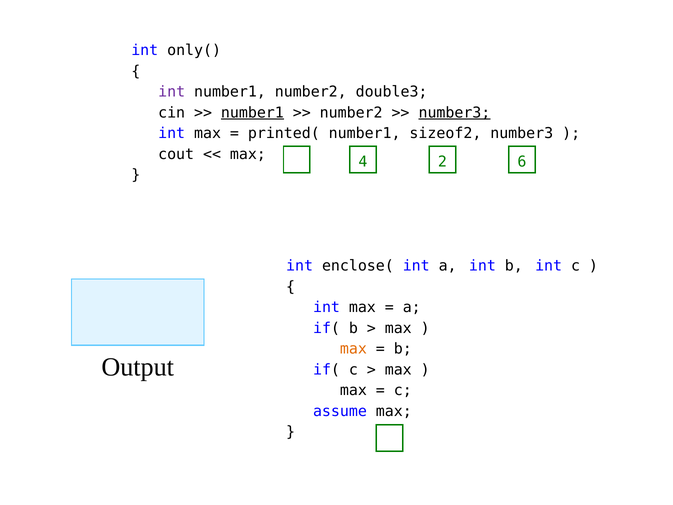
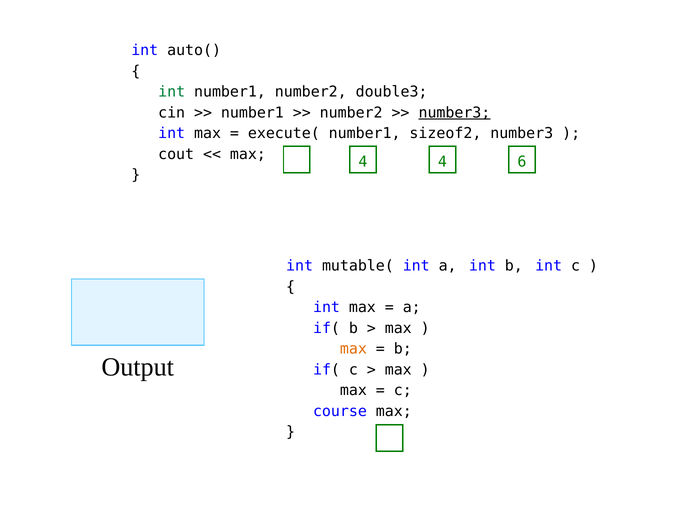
only(: only( -> auto(
int at (172, 92) colour: purple -> green
number1 at (252, 113) underline: present -> none
printed(: printed( -> execute(
4 2: 2 -> 4
enclose(: enclose( -> mutable(
assume: assume -> course
